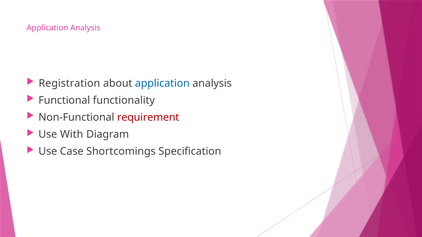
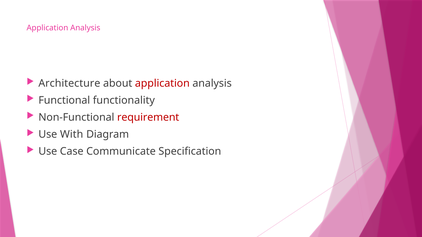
Registration: Registration -> Architecture
application at (162, 83) colour: blue -> red
Shortcomings: Shortcomings -> Communicate
